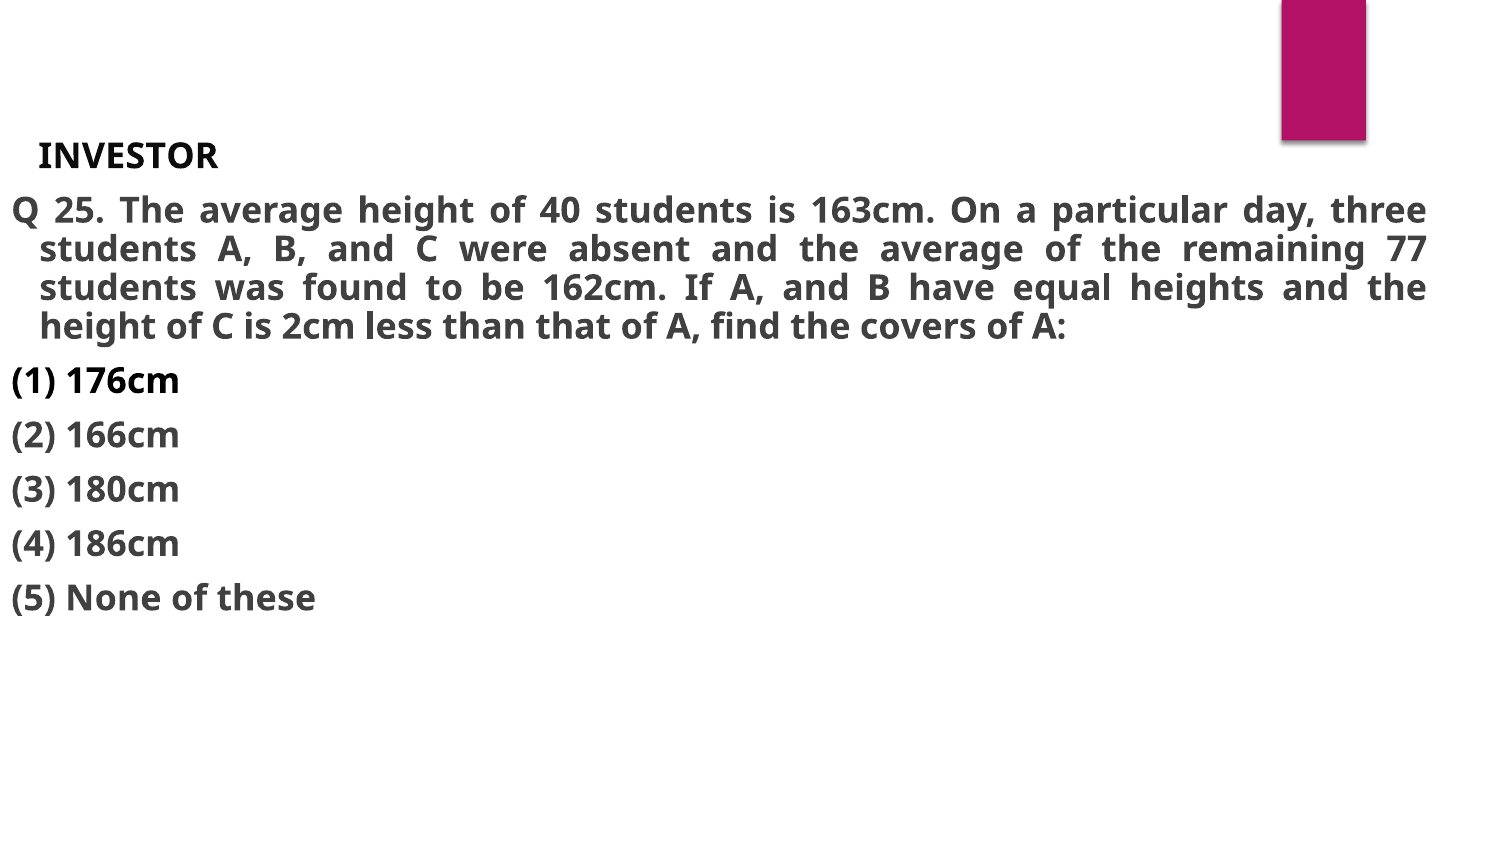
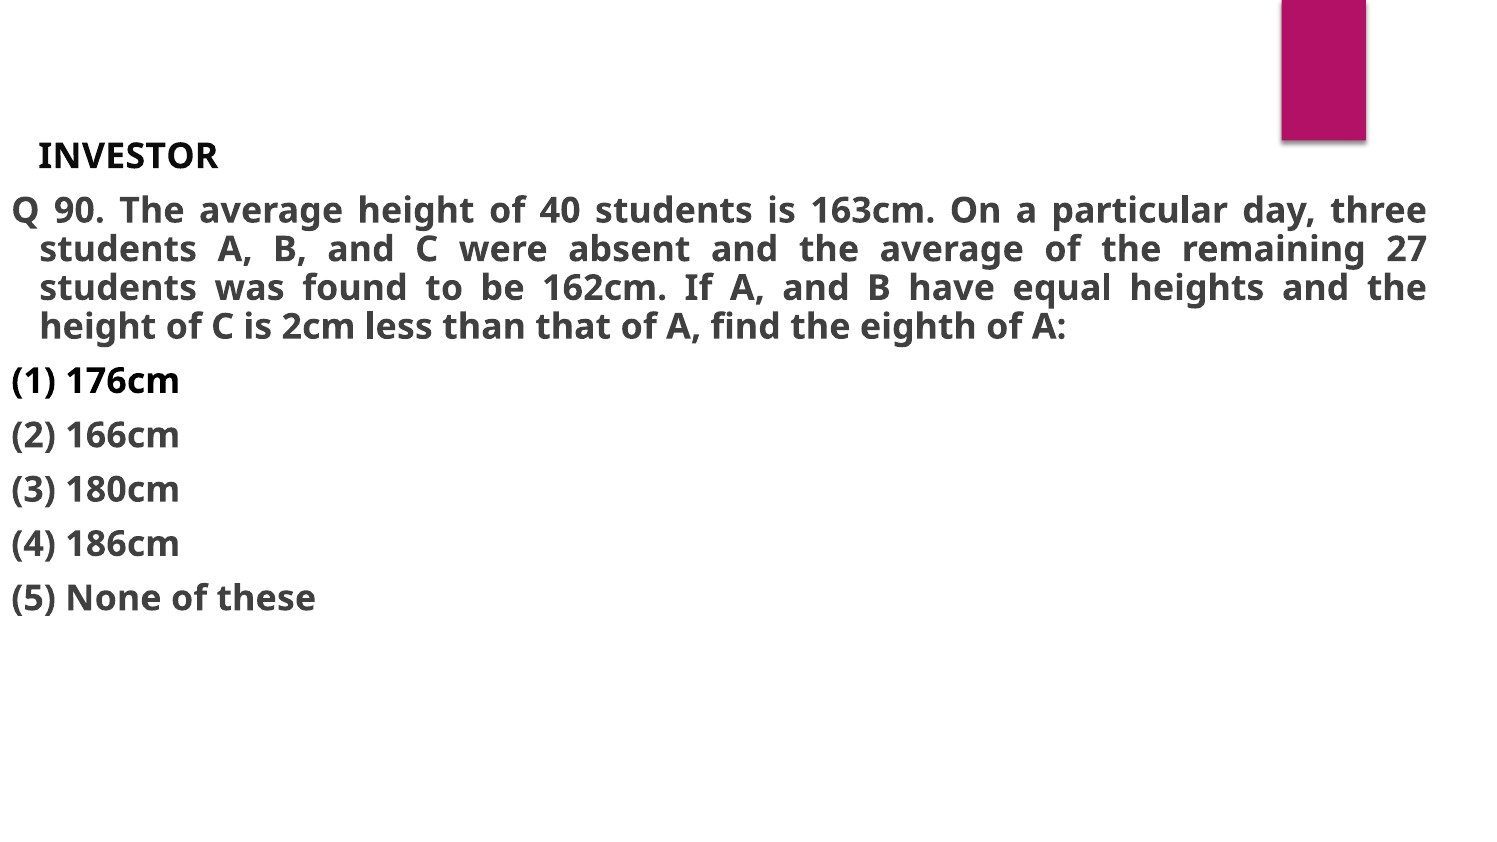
25: 25 -> 90
77: 77 -> 27
covers: covers -> eighth
